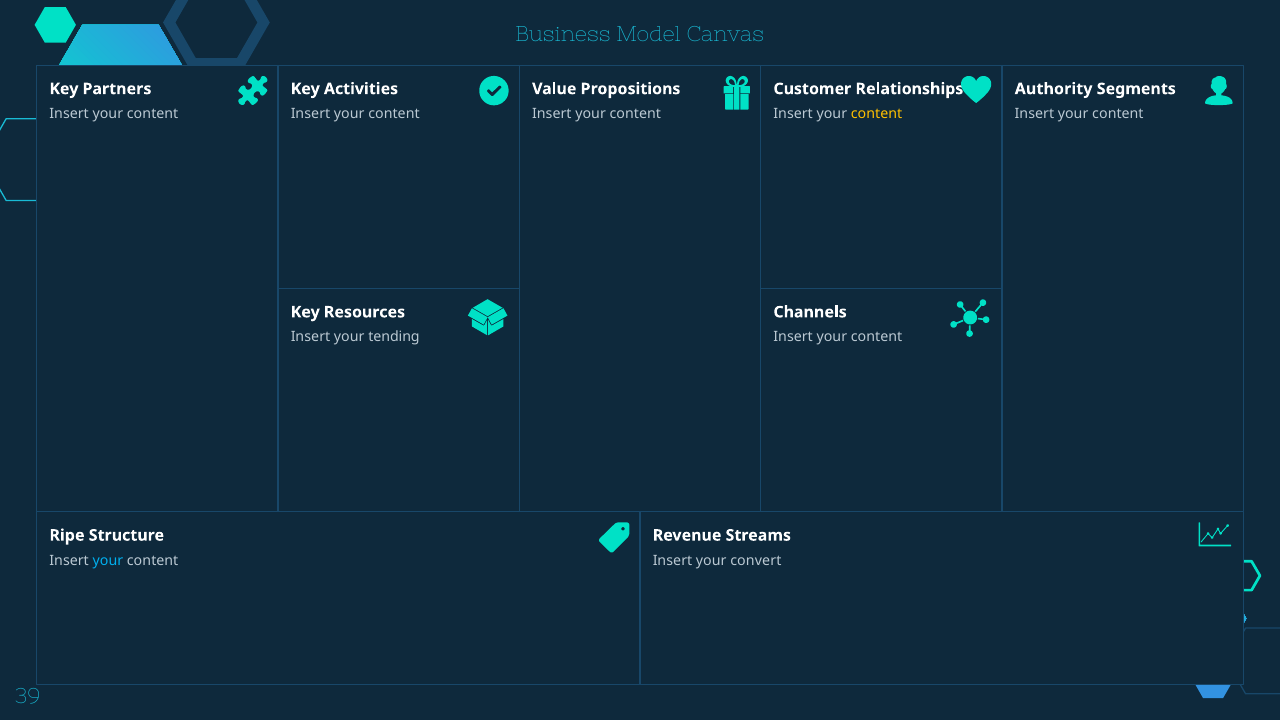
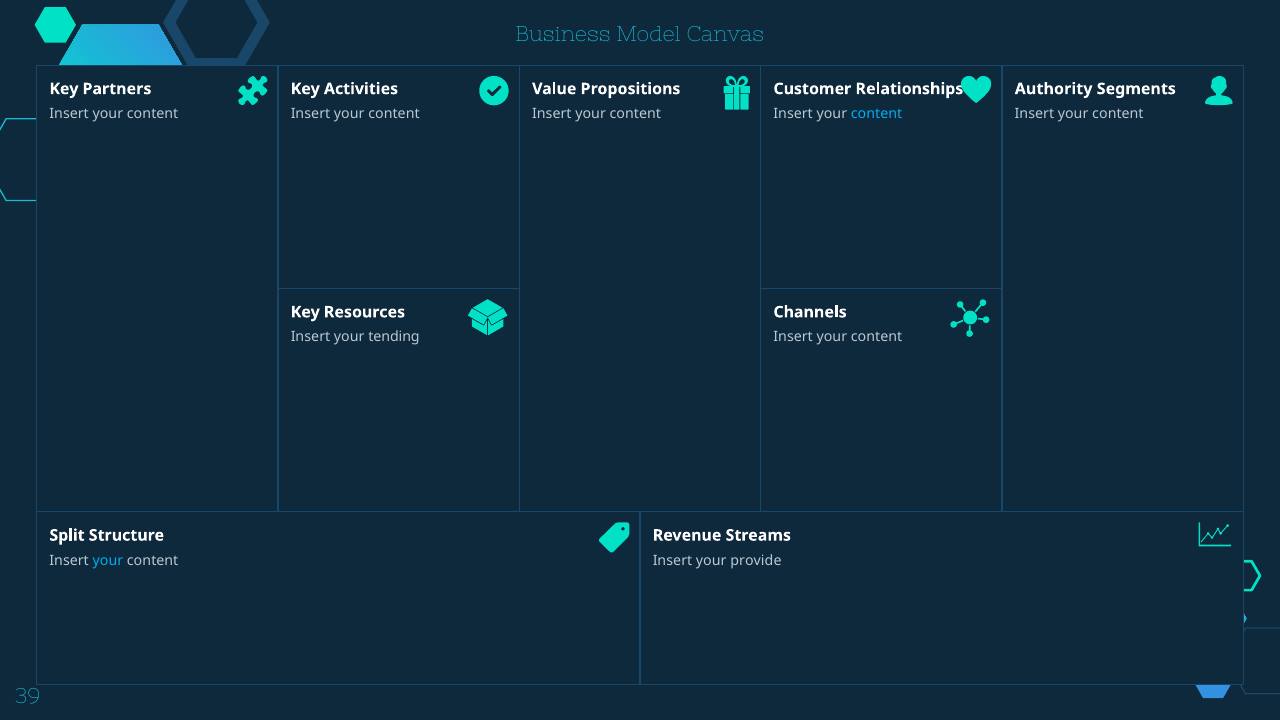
content at (877, 114) colour: yellow -> light blue
Ripe: Ripe -> Split
convert: convert -> provide
